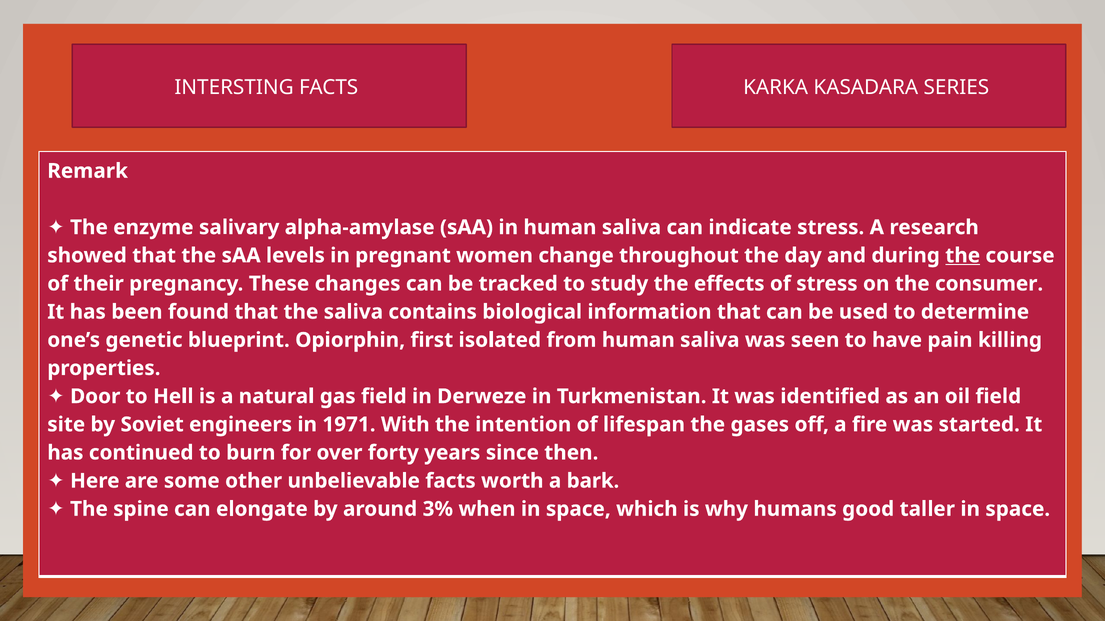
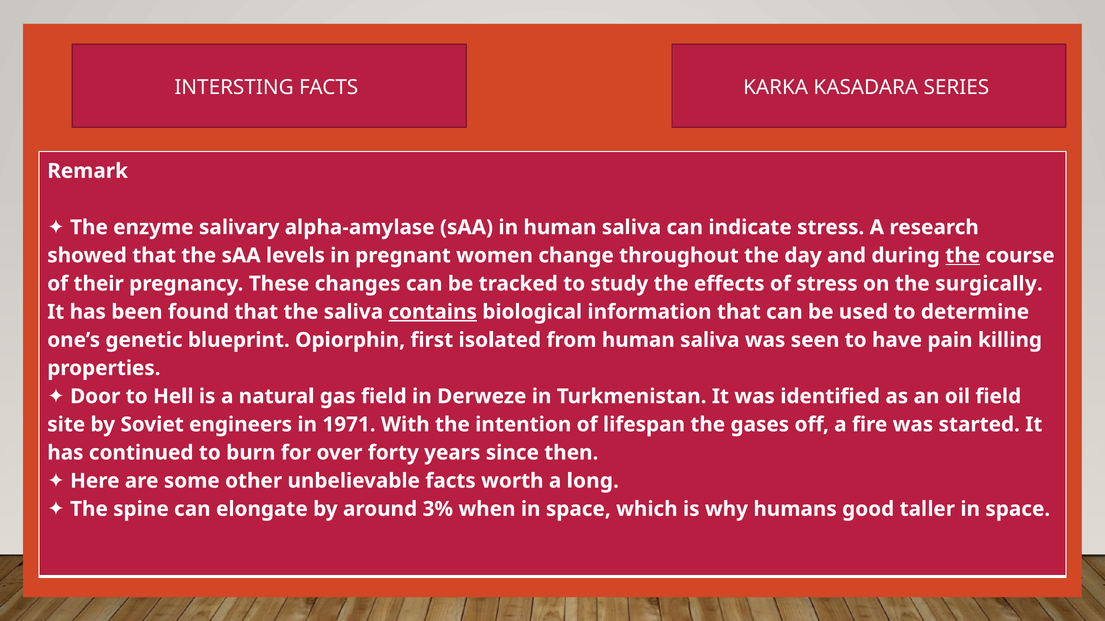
consumer: consumer -> surgically
contains underline: none -> present
bark: bark -> long
